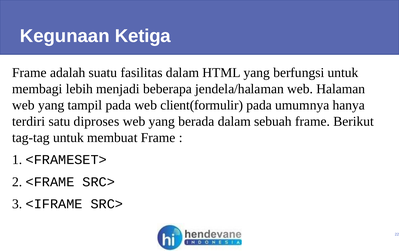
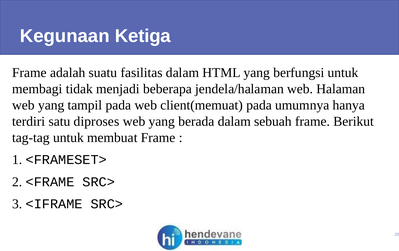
lebih: lebih -> tidak
client(formulir: client(formulir -> client(memuat
